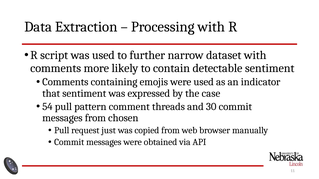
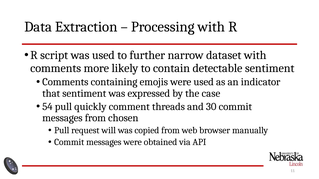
pattern: pattern -> quickly
just: just -> will
